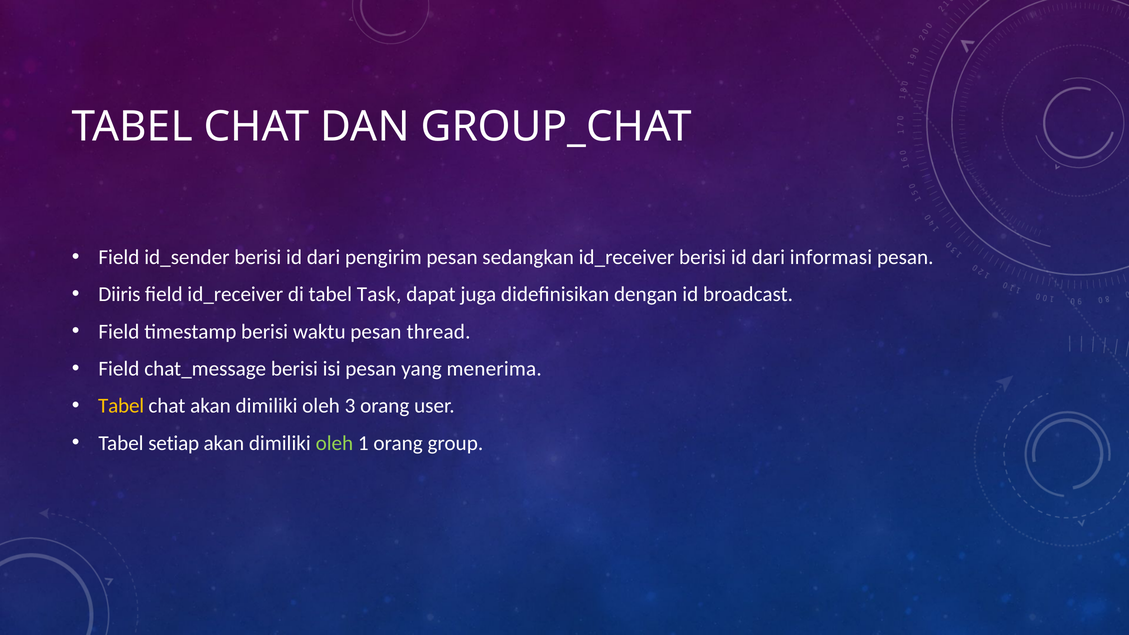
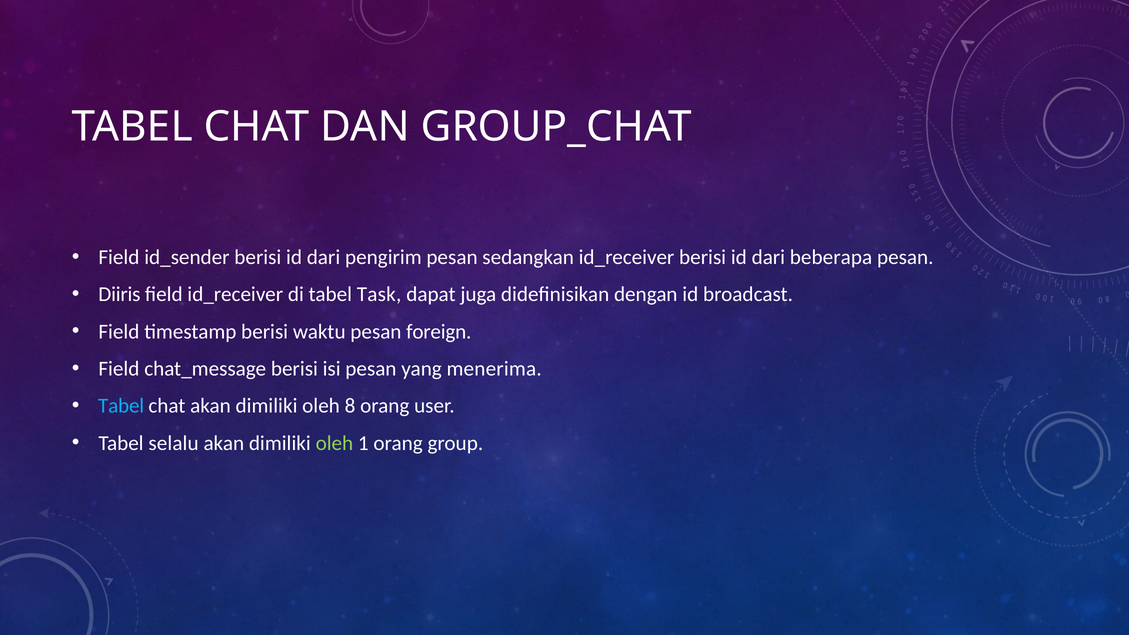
informasi: informasi -> beberapa
thread: thread -> foreign
Tabel at (121, 406) colour: yellow -> light blue
3: 3 -> 8
setiap: setiap -> selalu
